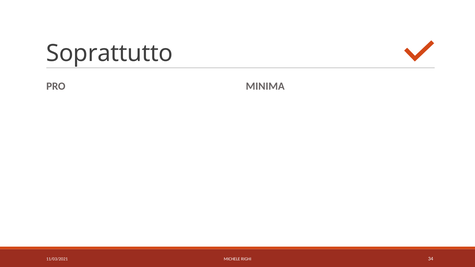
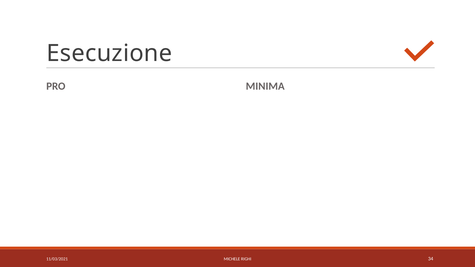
Soprattutto: Soprattutto -> Esecuzione
